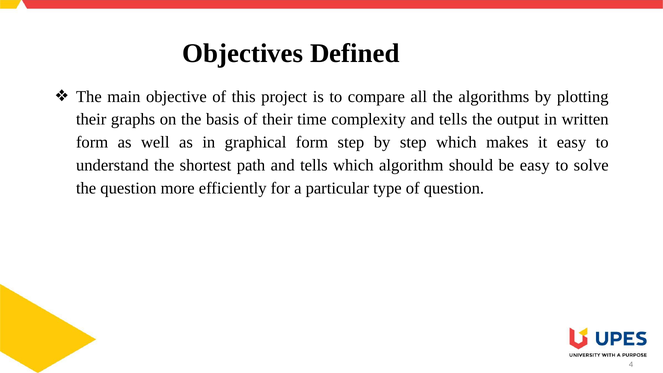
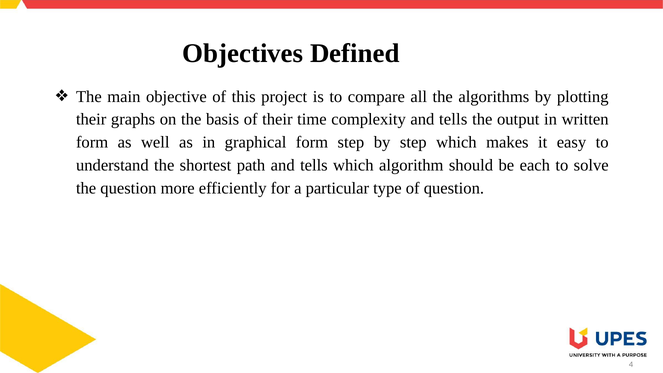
be easy: easy -> each
